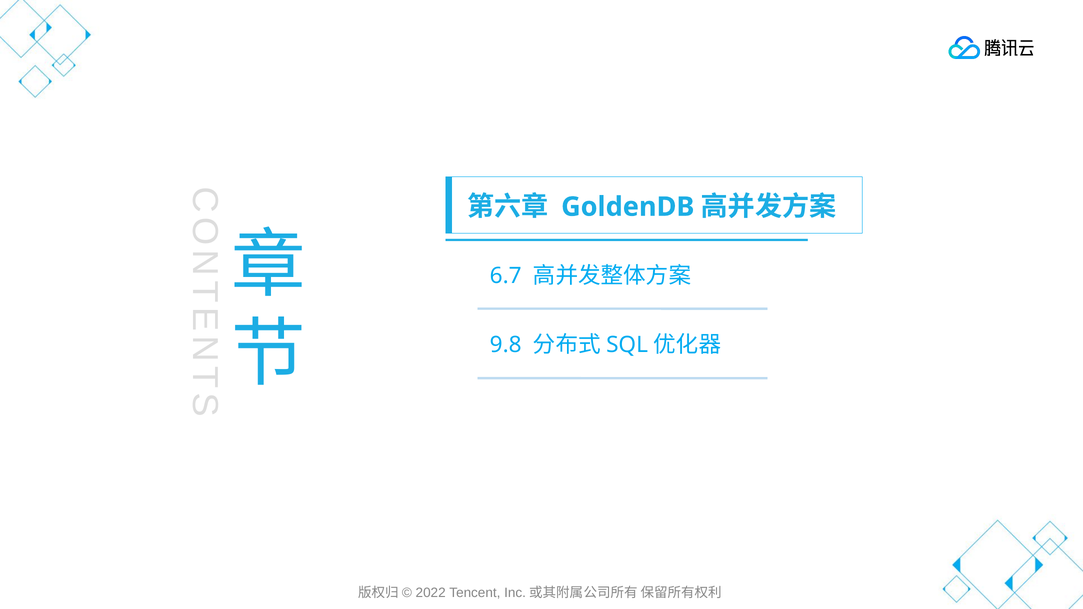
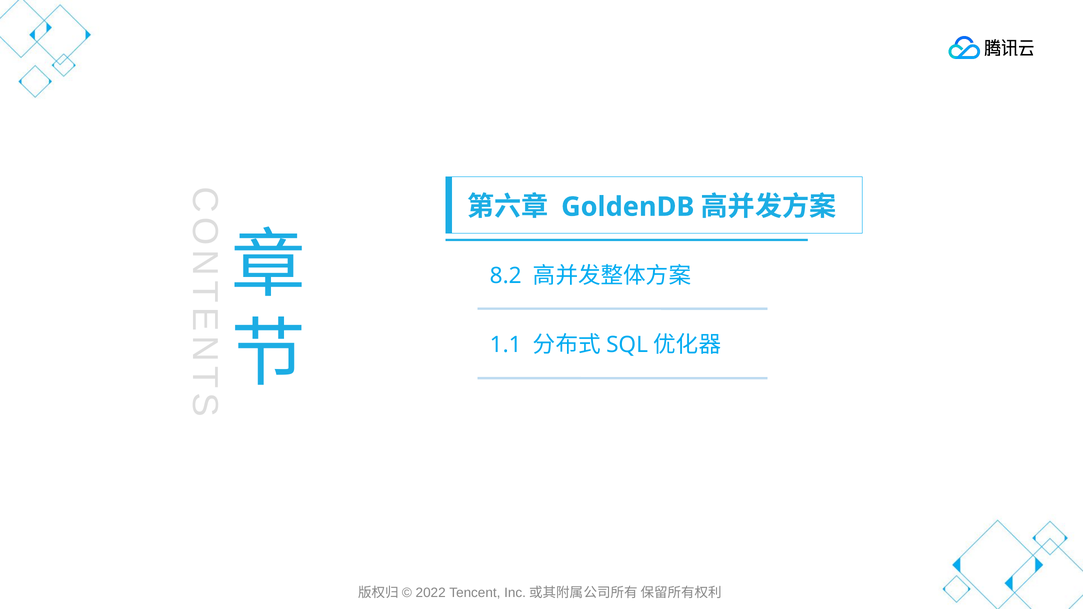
6.7: 6.7 -> 8.2
9.8: 9.8 -> 1.1
